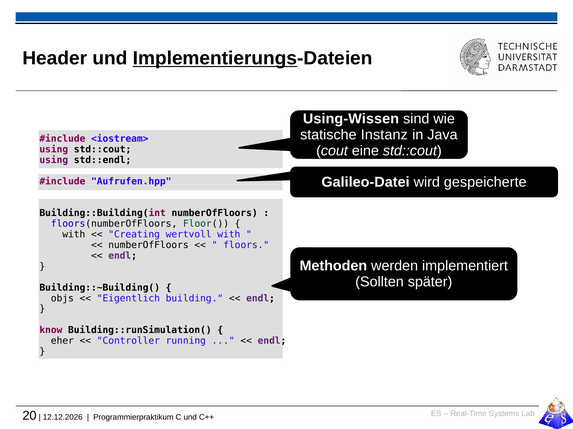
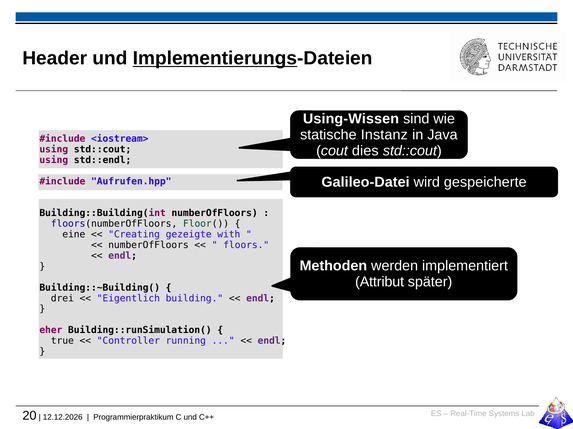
eine: eine -> dies
with at (74, 235): with -> eine
wertvoll: wertvoll -> gezeigte
Sollten: Sollten -> Attribut
objs: objs -> drei
know: know -> eher
eher: eher -> true
